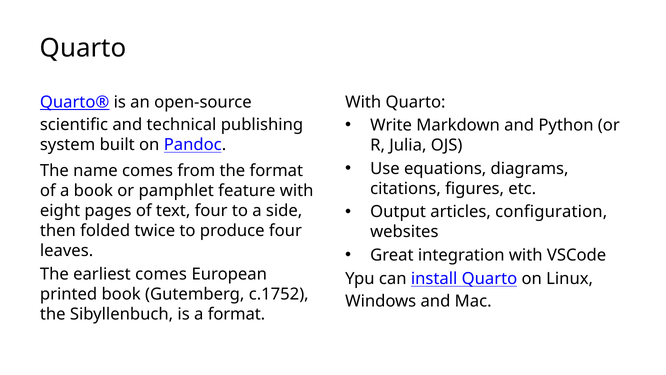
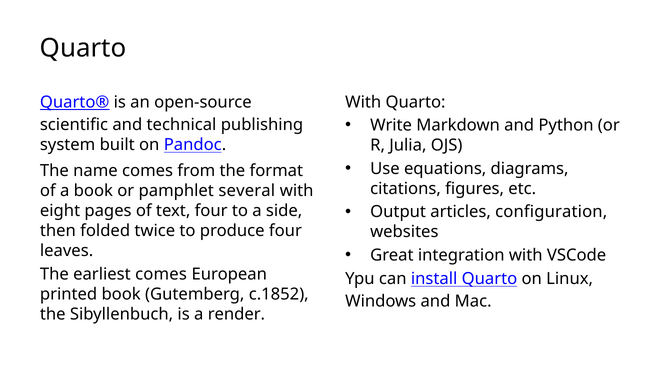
feature: feature -> several
c.1752: c.1752 -> c.1852
a format: format -> render
